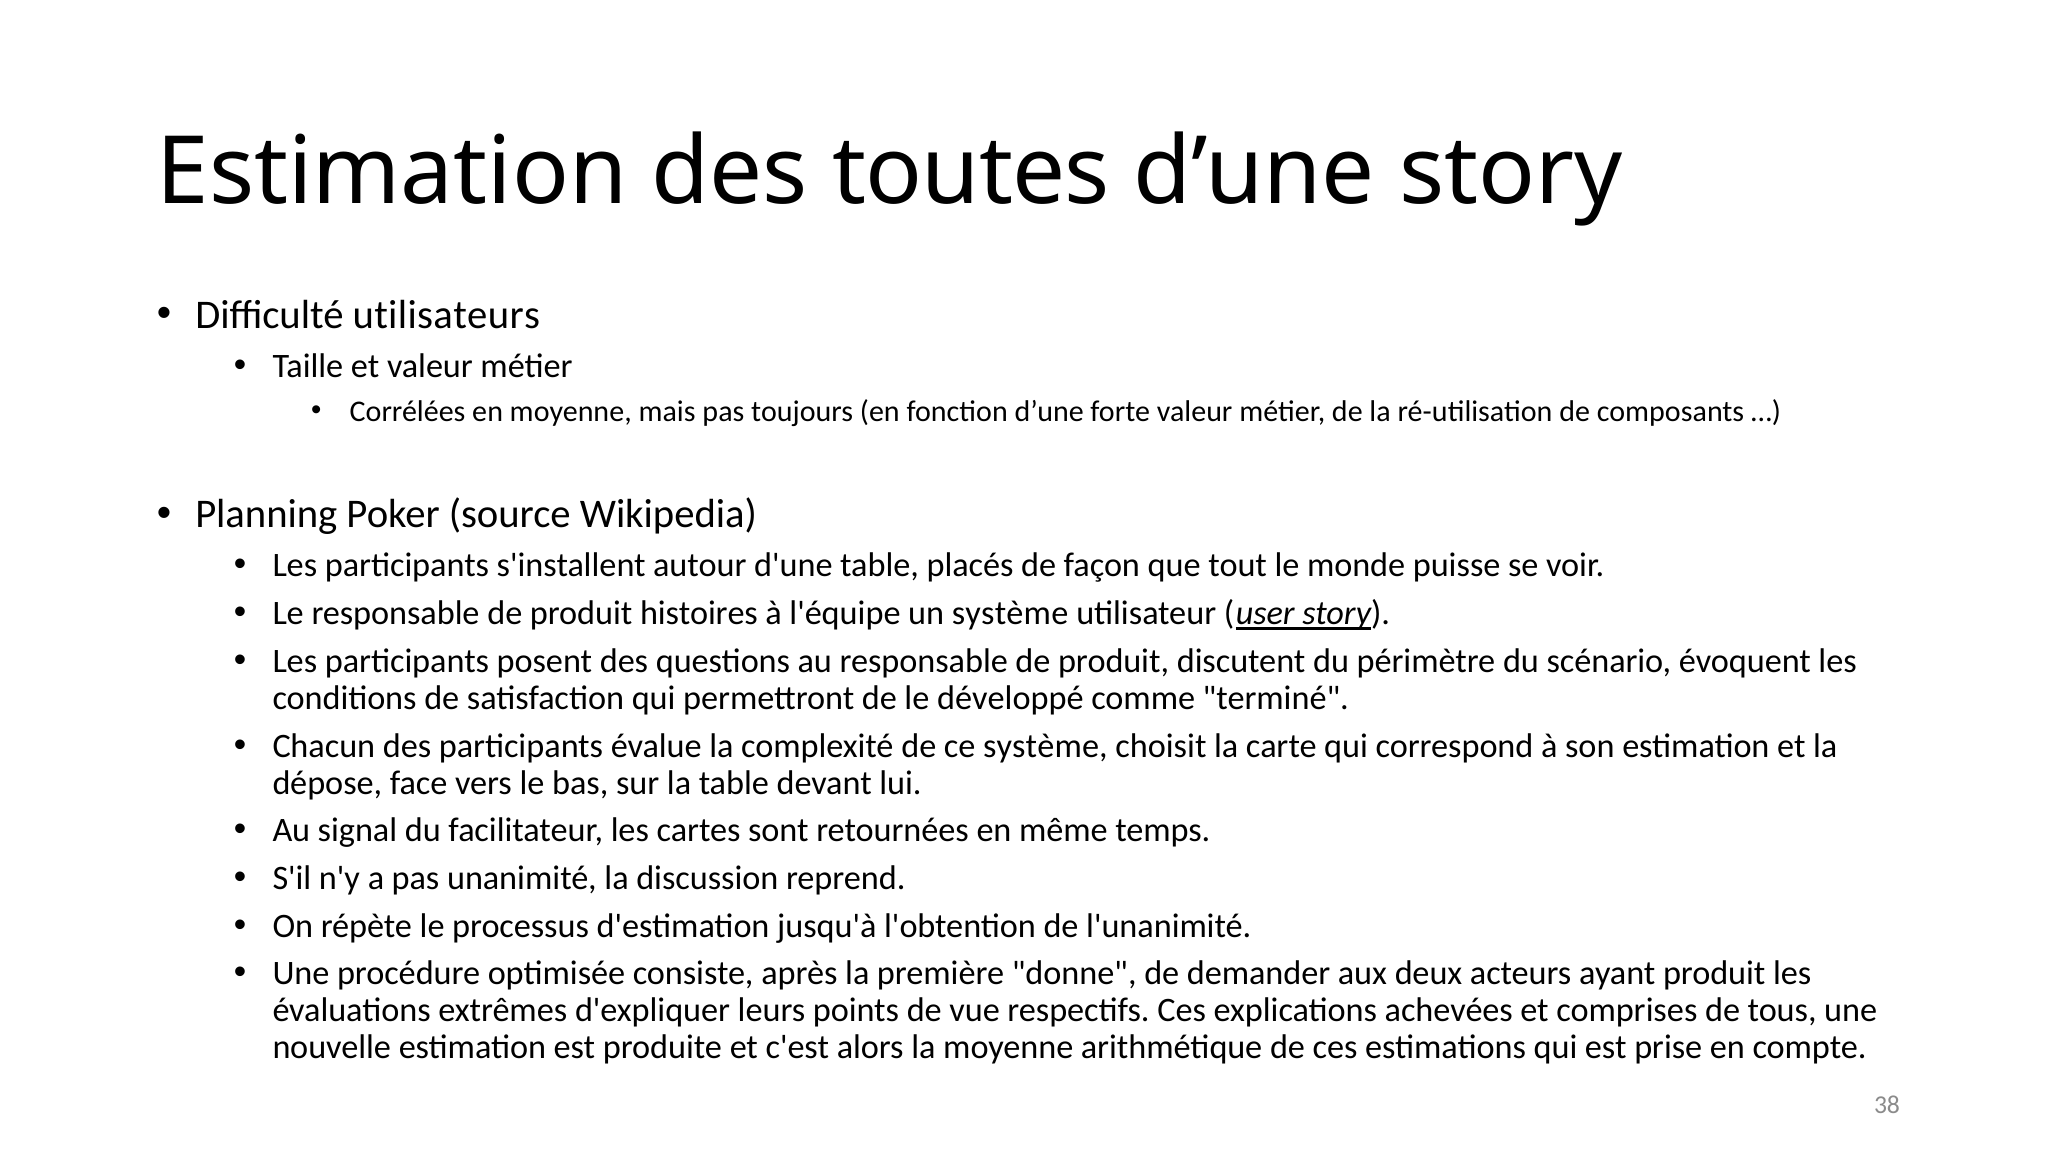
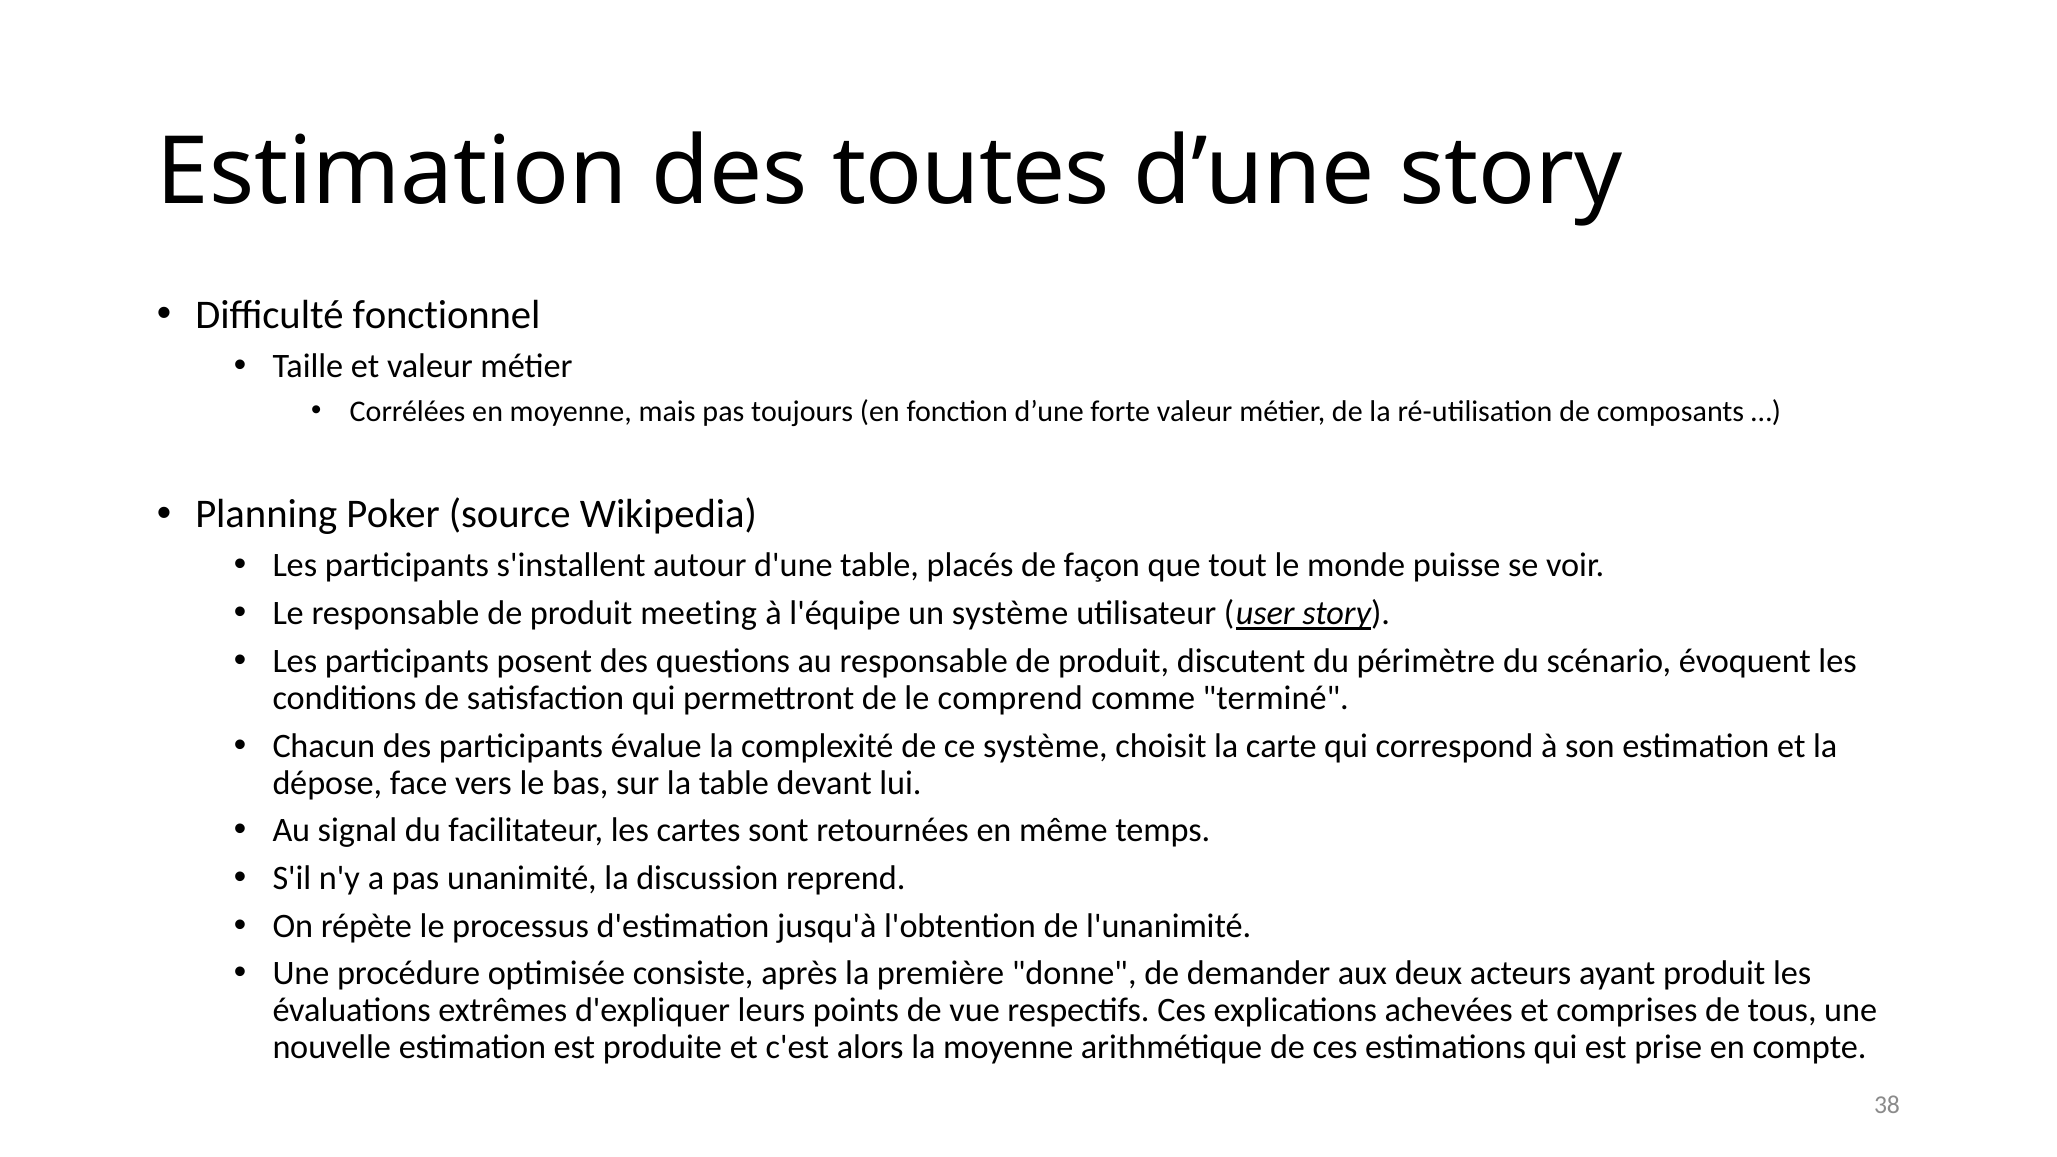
utilisateurs: utilisateurs -> fonctionnel
histoires: histoires -> meeting
développé: développé -> comprend
